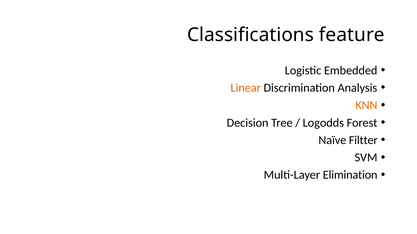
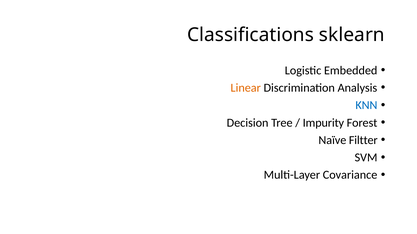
feature: feature -> sklearn
KNN colour: orange -> blue
Logodds: Logodds -> Impurity
Elimination: Elimination -> Covariance
